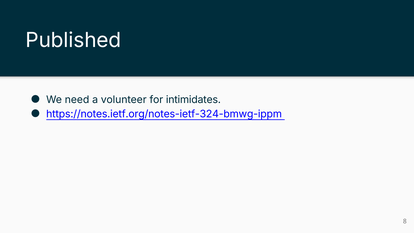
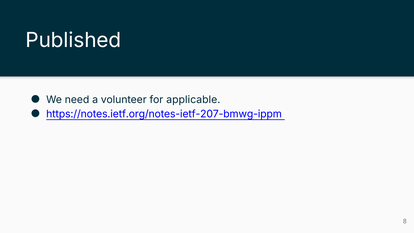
intimidates: intimidates -> applicable
https://notes.ietf.org/notes-ietf-324-bmwg-ippm: https://notes.ietf.org/notes-ietf-324-bmwg-ippm -> https://notes.ietf.org/notes-ietf-207-bmwg-ippm
